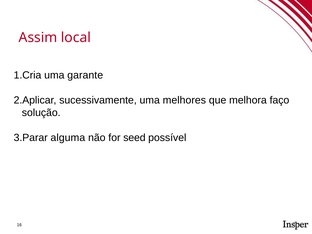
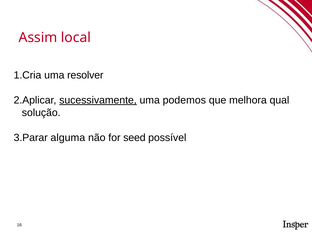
garante: garante -> resolver
sucessivamente underline: none -> present
melhores: melhores -> podemos
faço: faço -> qual
